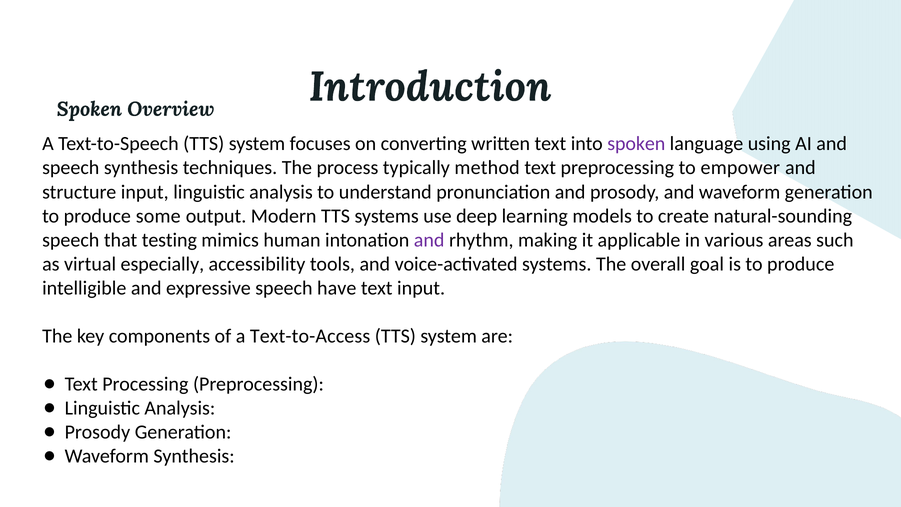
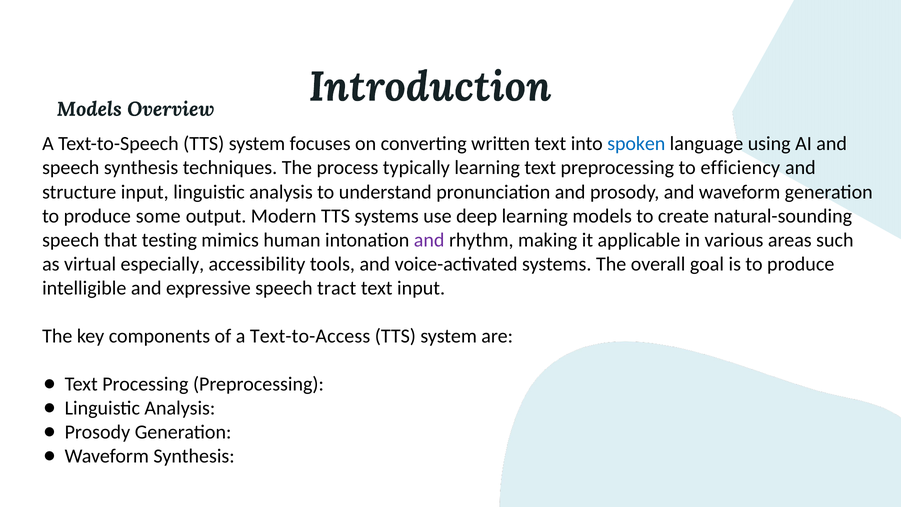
Spoken at (89, 109): Spoken -> Models
spoken at (636, 144) colour: purple -> blue
typically method: method -> learning
empower: empower -> efficiency
have: have -> tract
